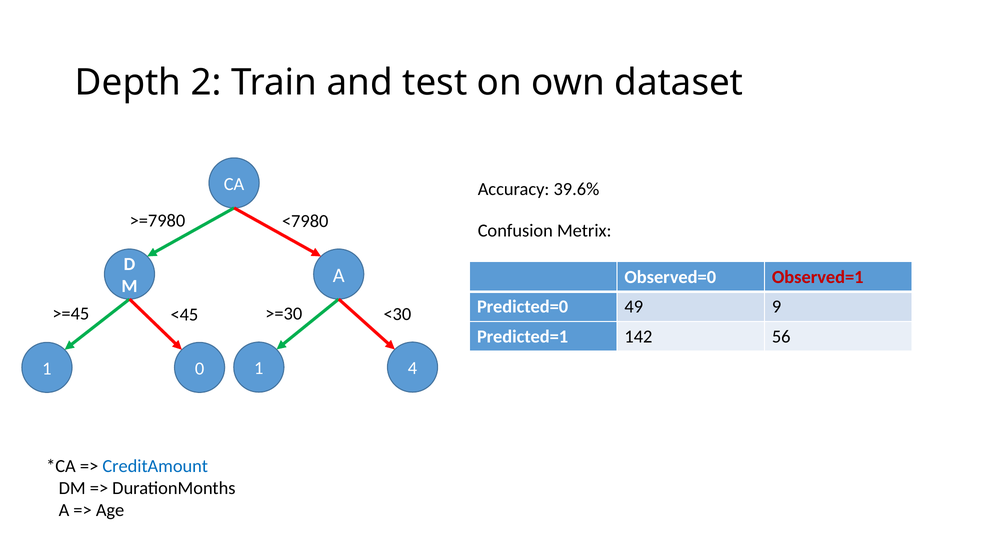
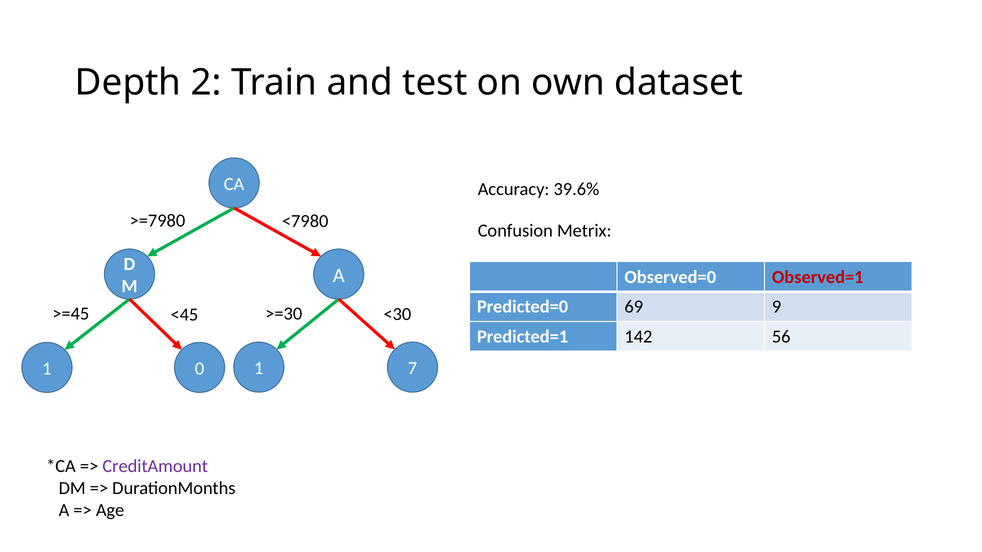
49: 49 -> 69
4: 4 -> 7
CreditAmount colour: blue -> purple
